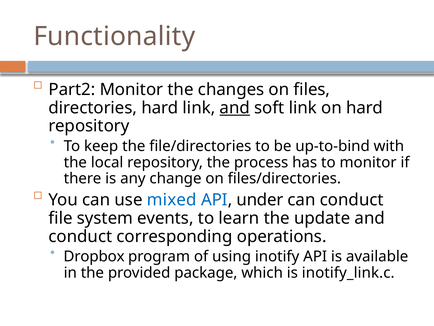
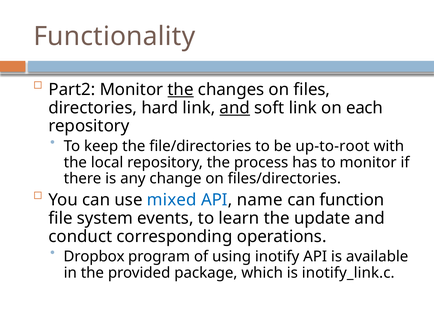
the at (181, 89) underline: none -> present
on hard: hard -> each
up-to-bind: up-to-bind -> up-to-root
under: under -> name
can conduct: conduct -> function
